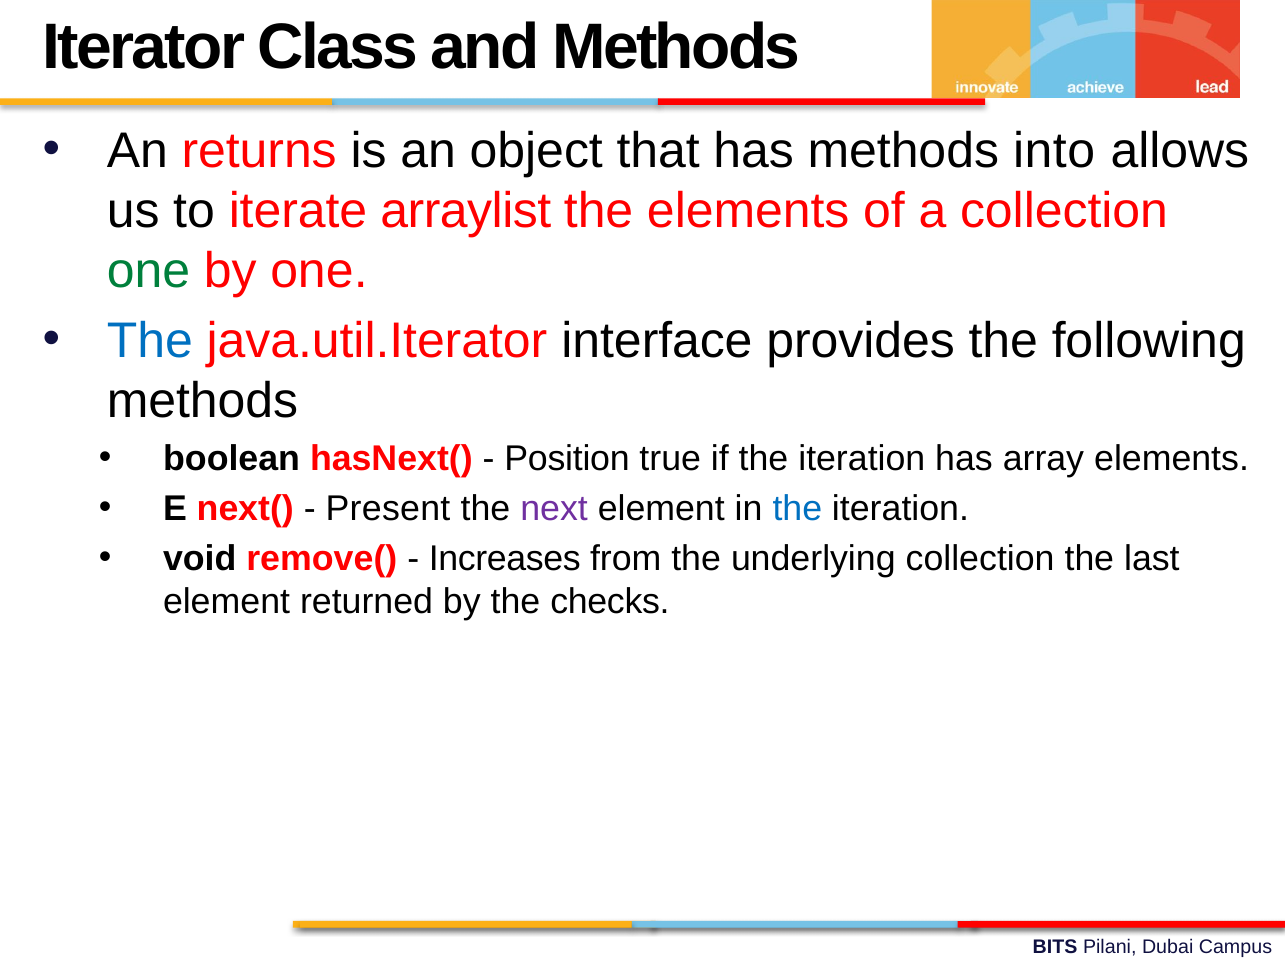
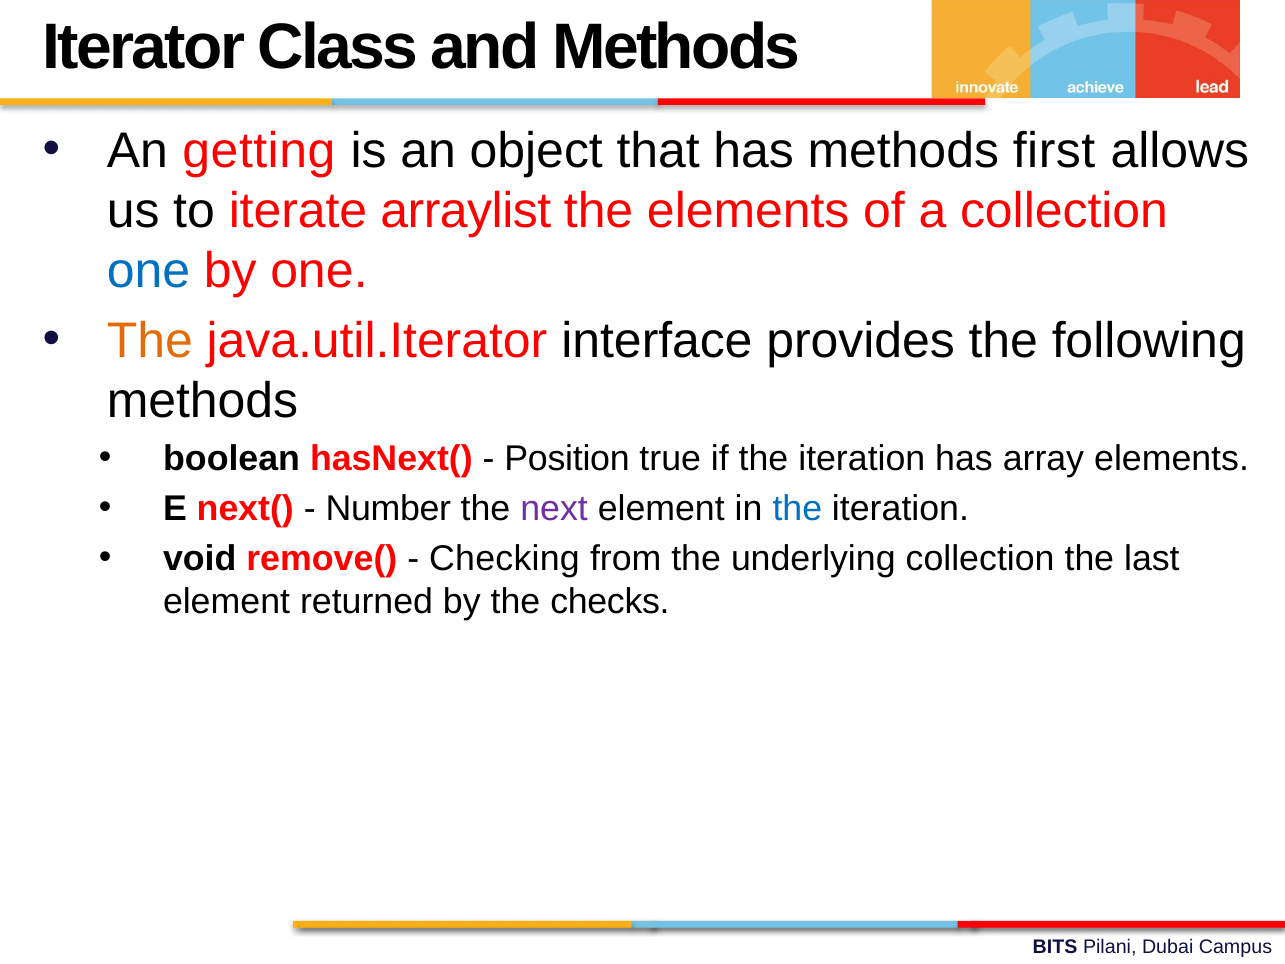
returns: returns -> getting
into: into -> first
one at (149, 271) colour: green -> blue
The at (150, 341) colour: blue -> orange
Present: Present -> Number
Increases: Increases -> Checking
